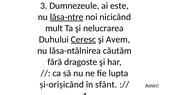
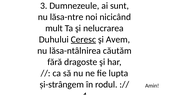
este: este -> sunt
lăsa-ntre underline: present -> none
și-orișicând: și-orișicând -> și-strângem
sfânt: sfânt -> rodul
